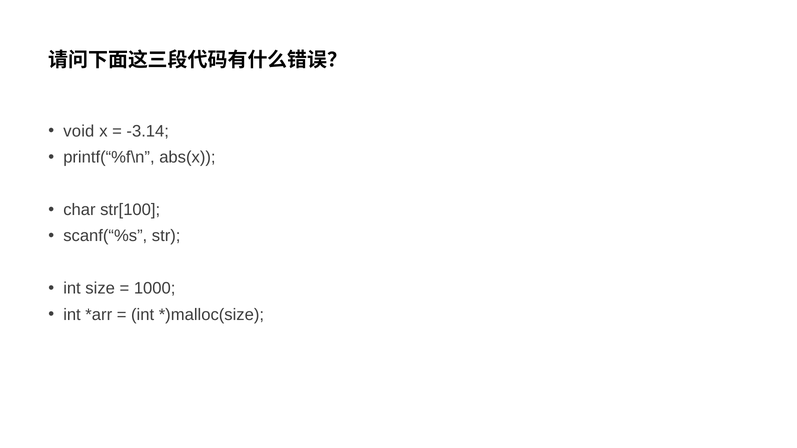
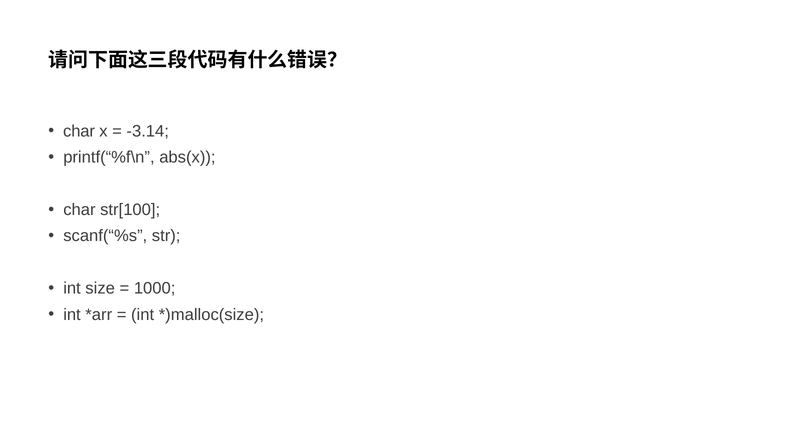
void at (79, 131): void -> char
